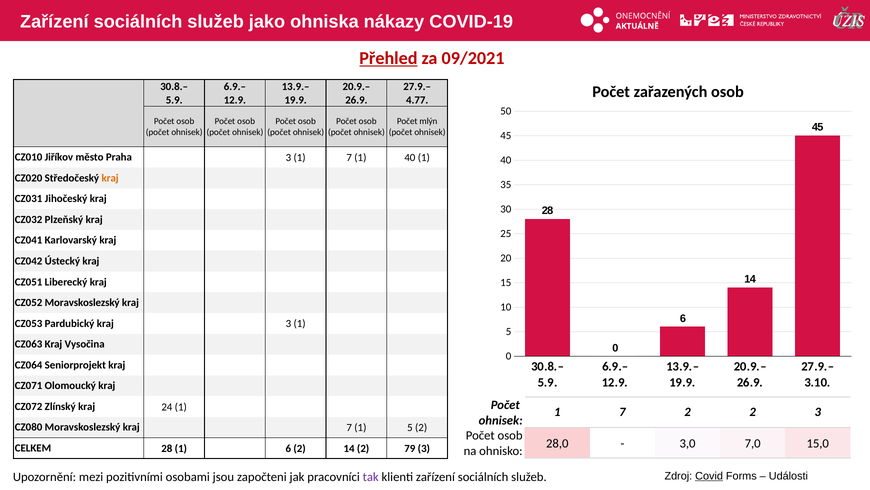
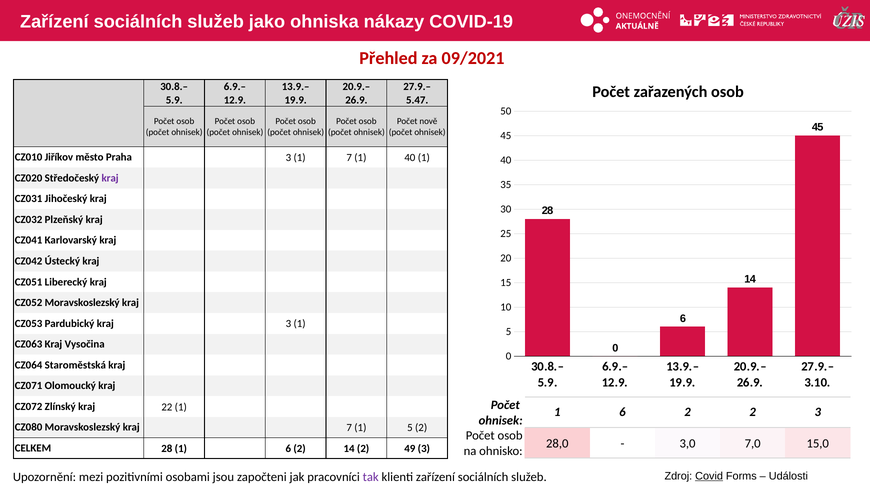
Přehled underline: present -> none
4.77: 4.77 -> 5.47
mlýn: mlýn -> nově
kraj at (110, 178) colour: orange -> purple
Seniorprojekt: Seniorprojekt -> Staroměstská
24: 24 -> 22
7 at (622, 412): 7 -> 6
79: 79 -> 49
